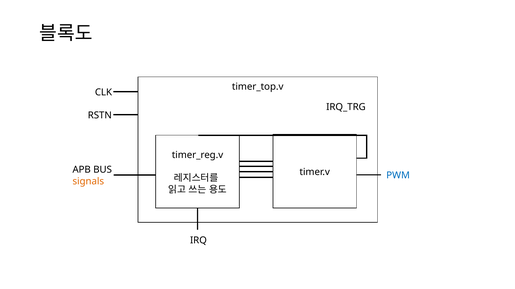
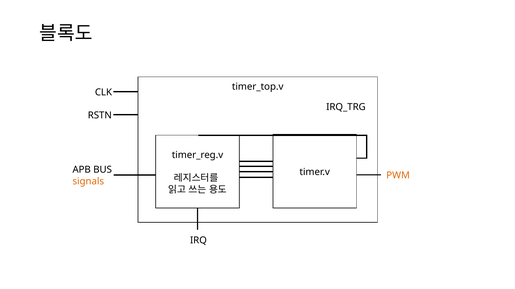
PWM colour: blue -> orange
